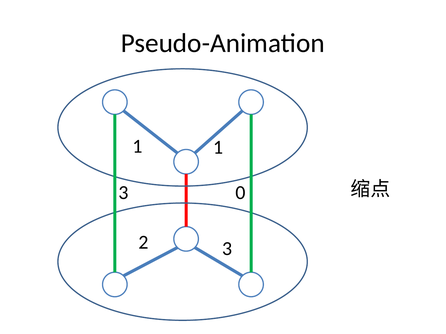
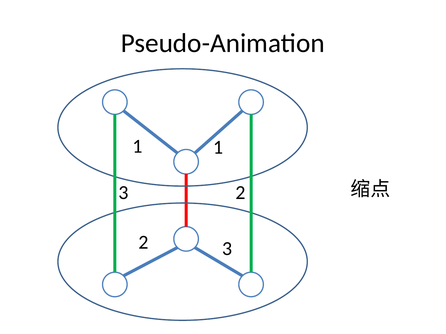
3 0: 0 -> 2
